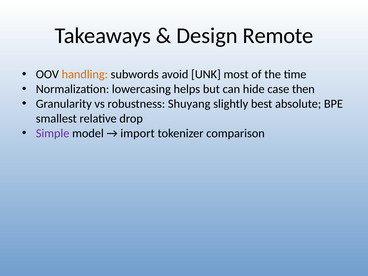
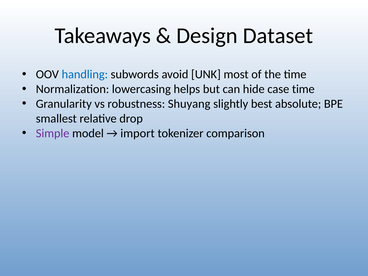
Remote: Remote -> Dataset
handling colour: orange -> blue
case then: then -> time
